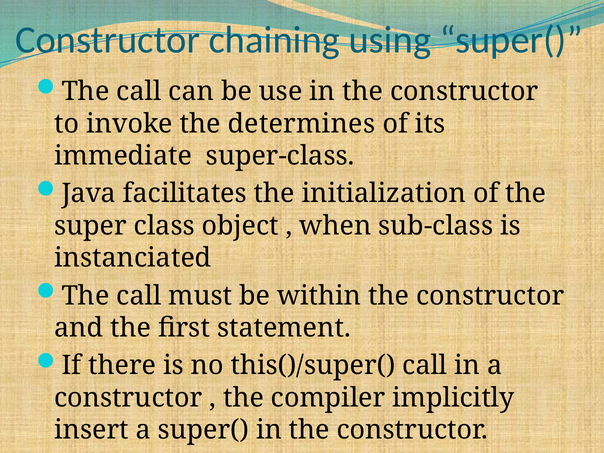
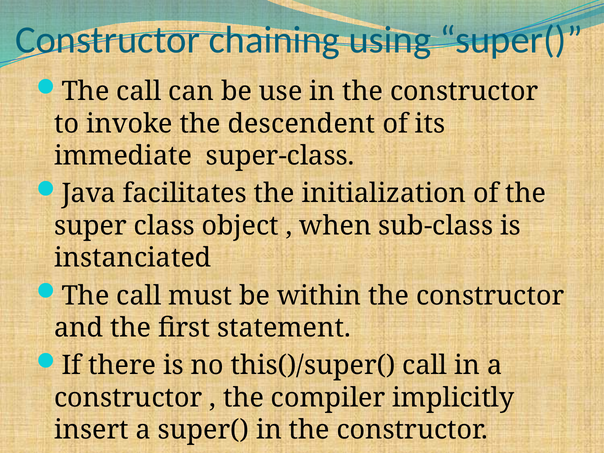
determines: determines -> descendent
